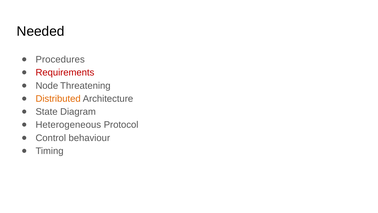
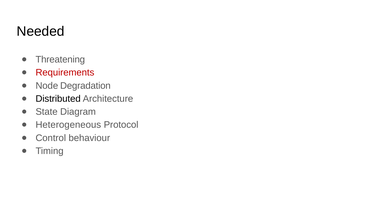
Procedures: Procedures -> Threatening
Threatening: Threatening -> Degradation
Distributed colour: orange -> black
